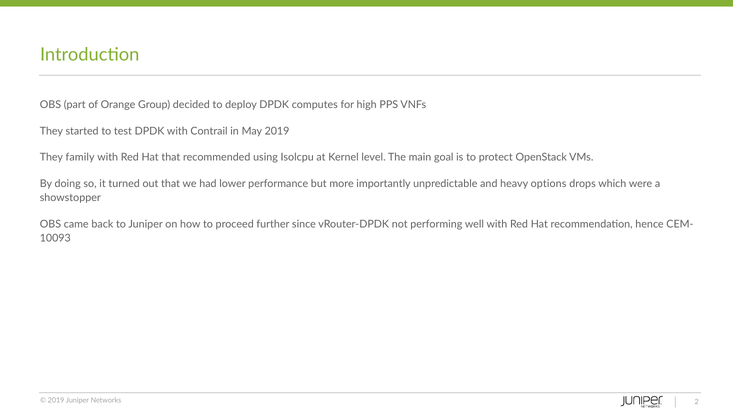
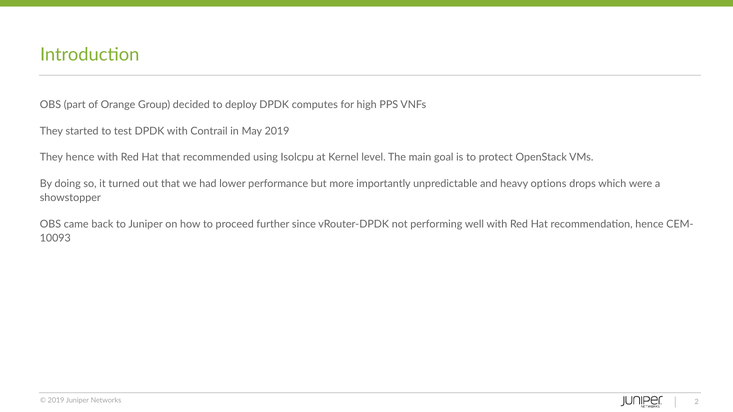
They family: family -> hence
